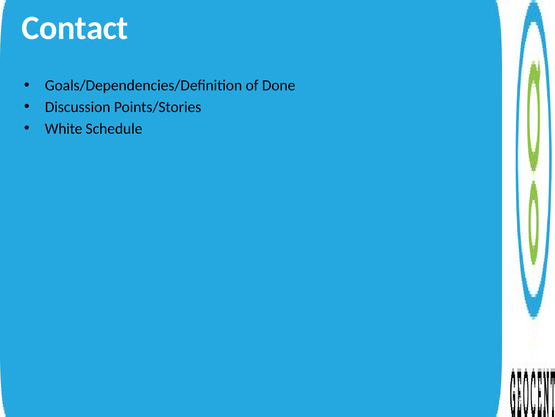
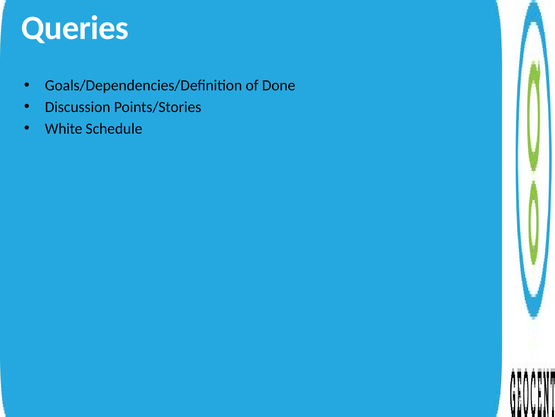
Contact: Contact -> Queries
